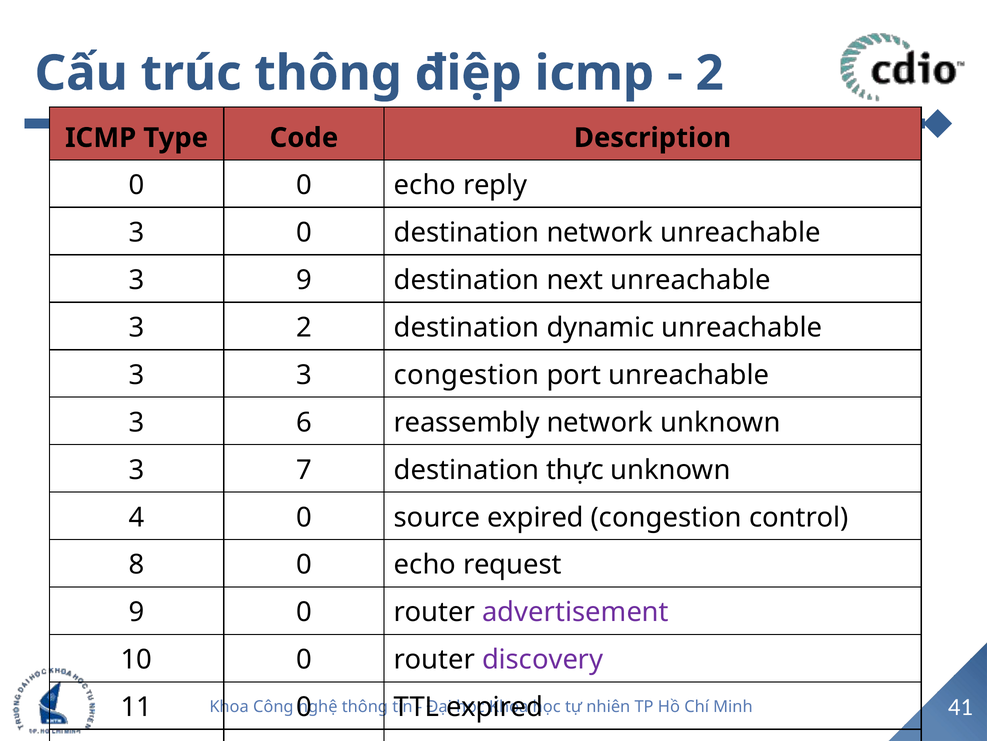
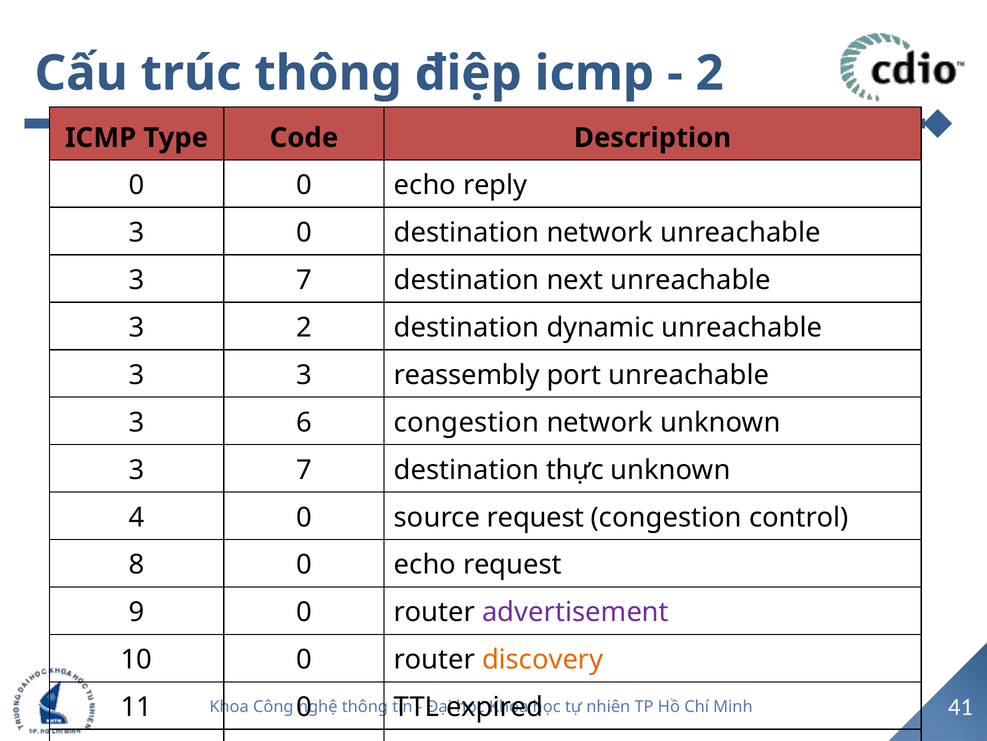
9 at (304, 280): 9 -> 7
3 congestion: congestion -> reassembly
6 reassembly: reassembly -> congestion
source expired: expired -> request
discovery colour: purple -> orange
